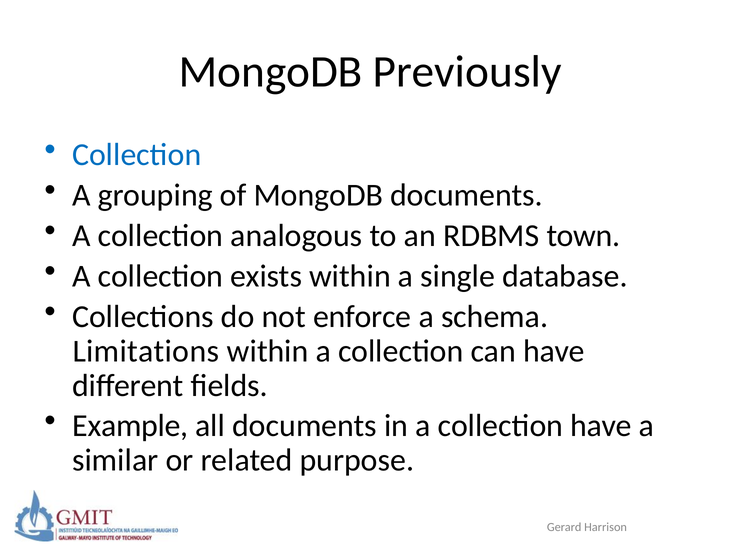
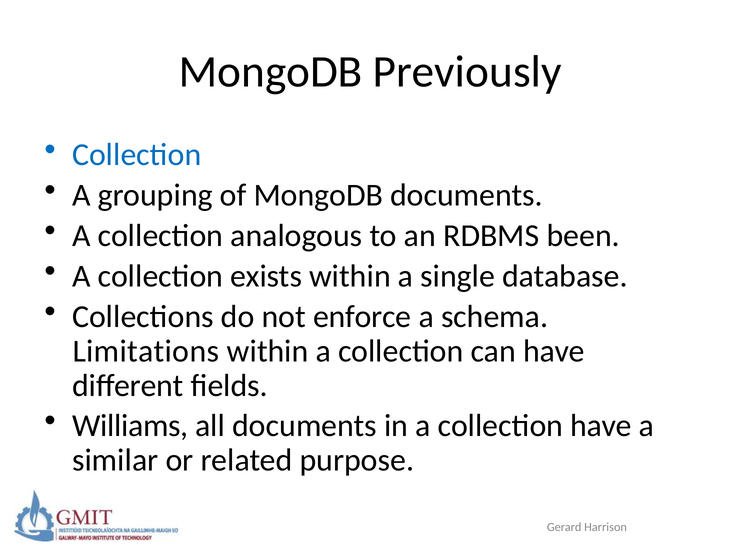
town: town -> been
Example: Example -> Williams
